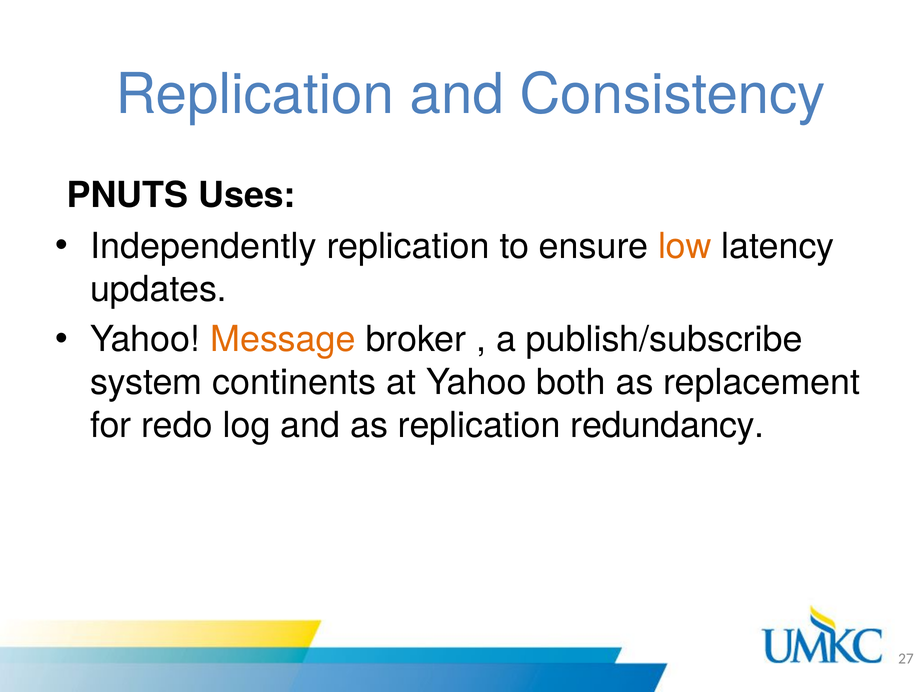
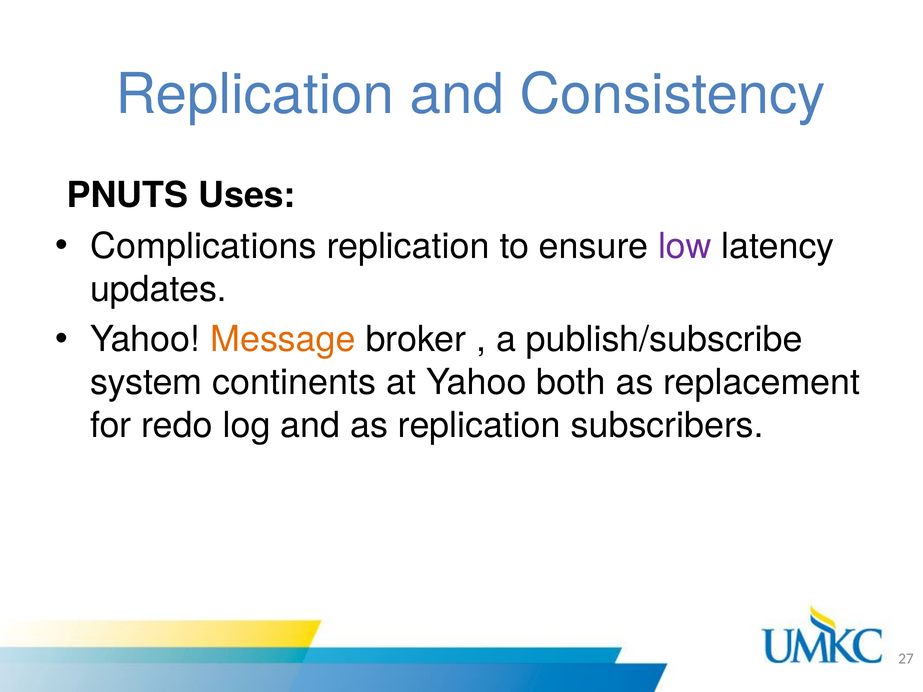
Independently: Independently -> Complications
low colour: orange -> purple
redundancy: redundancy -> subscribers
